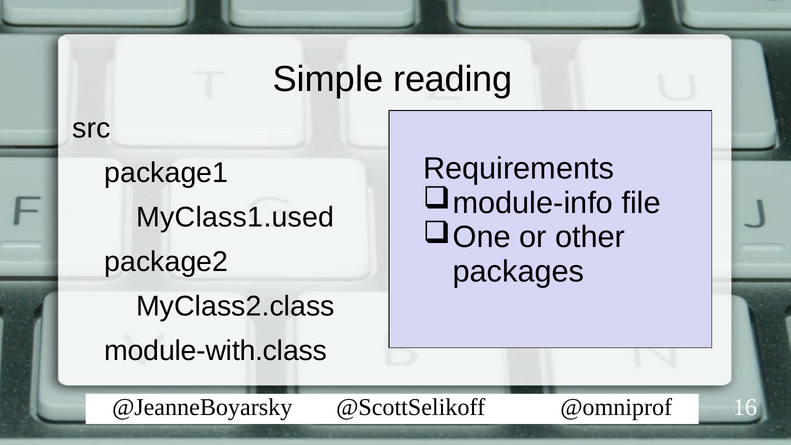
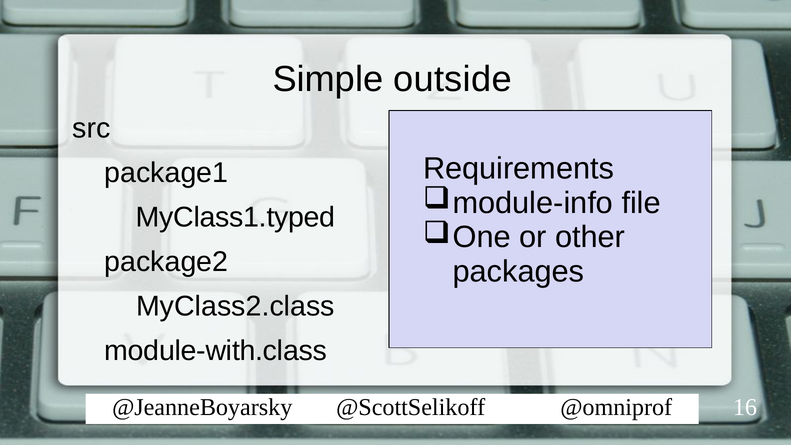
reading: reading -> outside
MyClass1.used: MyClass1.used -> MyClass1.typed
